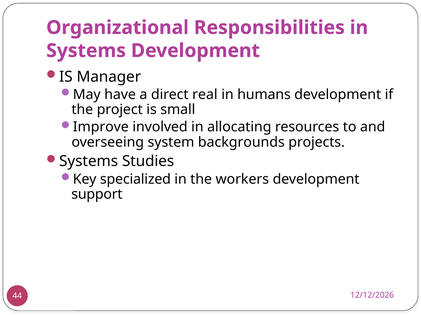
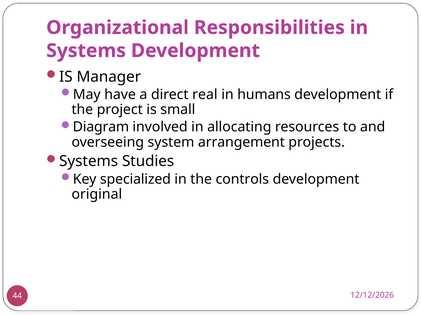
Improve: Improve -> Diagram
backgrounds: backgrounds -> arrangement
workers: workers -> controls
support: support -> original
